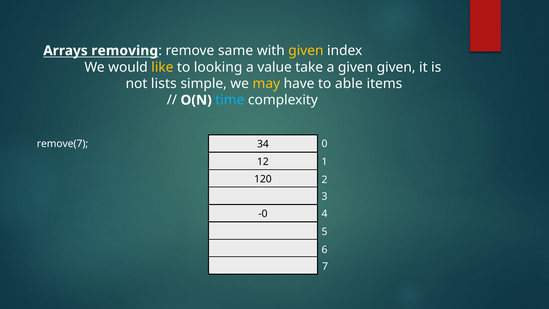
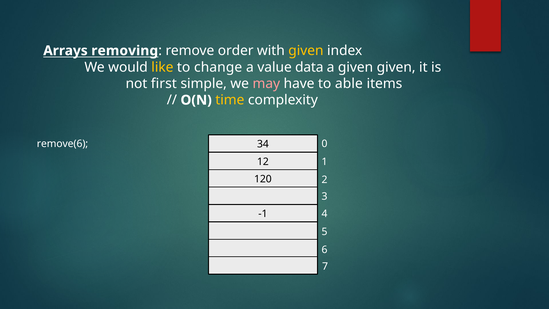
same: same -> order
looking: looking -> change
take: take -> data
lists: lists -> first
may colour: yellow -> pink
time colour: light blue -> yellow
remove(7: remove(7 -> remove(6
-0: -0 -> -1
